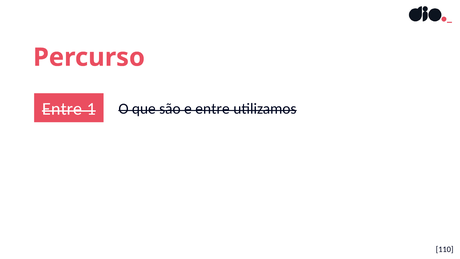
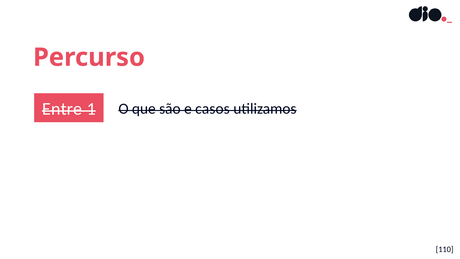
e entre: entre -> casos
